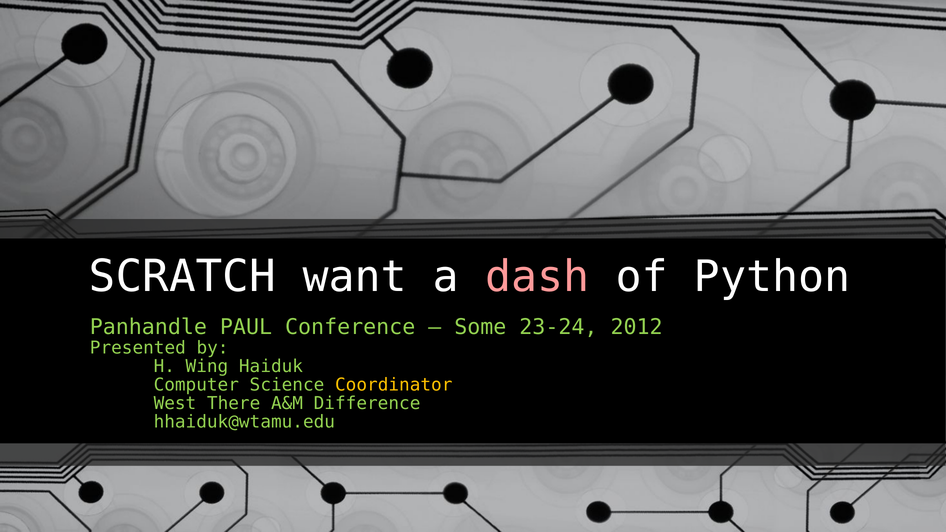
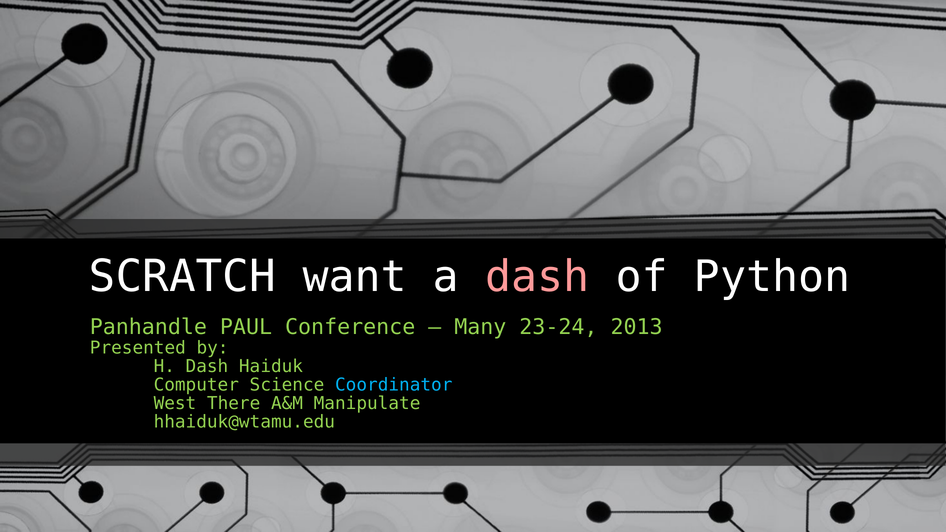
Some: Some -> Many
2012: 2012 -> 2013
H Wing: Wing -> Dash
Coordinator colour: yellow -> light blue
Difference: Difference -> Manipulate
